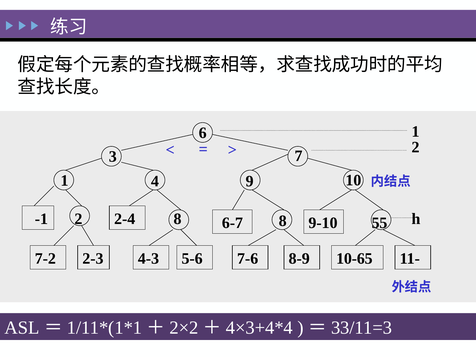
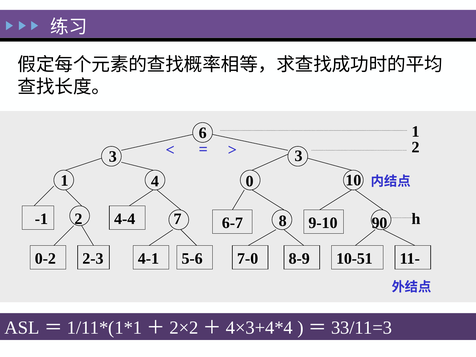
3 7: 7 -> 3
9: 9 -> 0
2-4: 2-4 -> 4-4
2 8: 8 -> 7
55: 55 -> 90
7-2: 7-2 -> 0-2
4-3: 4-3 -> 4-1
7-6: 7-6 -> 7-0
10-65: 10-65 -> 10-51
